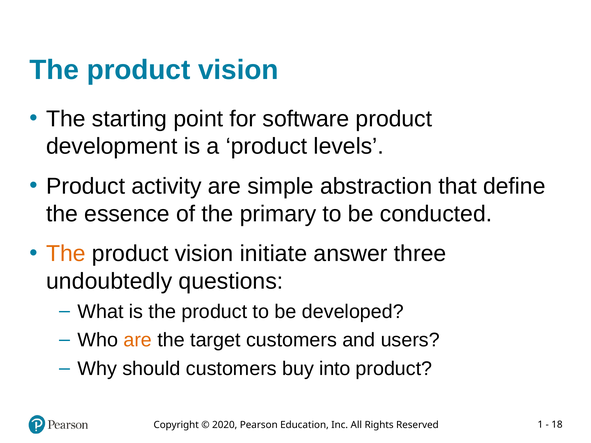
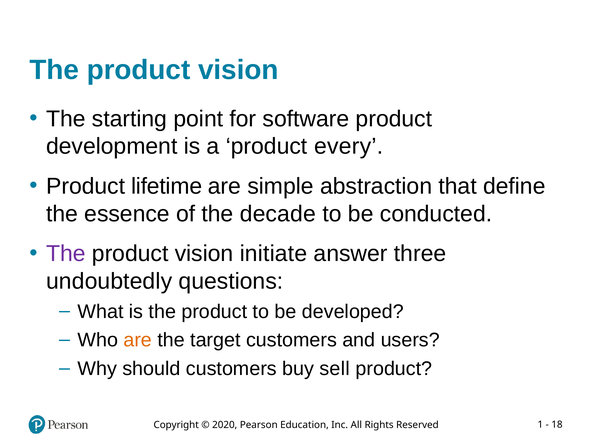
levels: levels -> every
activity: activity -> lifetime
primary: primary -> decade
The at (66, 254) colour: orange -> purple
into: into -> sell
